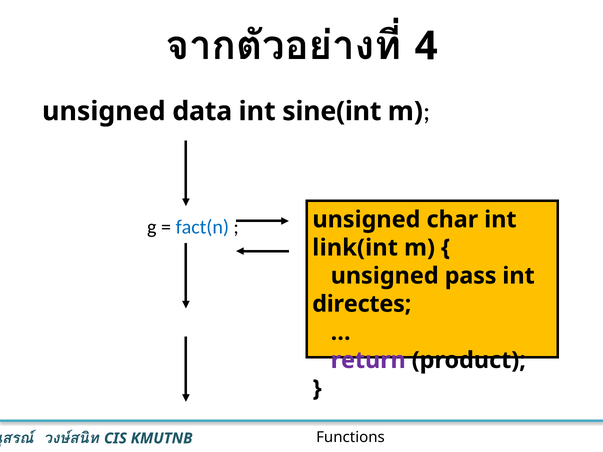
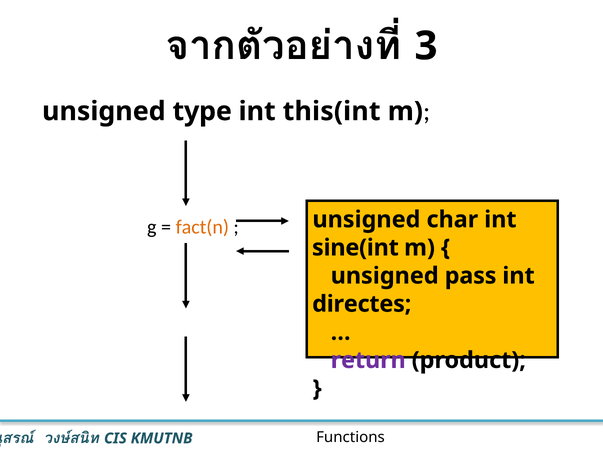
4: 4 -> 3
data: data -> type
sine(int: sine(int -> this(int
fact(n colour: blue -> orange
link(int: link(int -> sine(int
